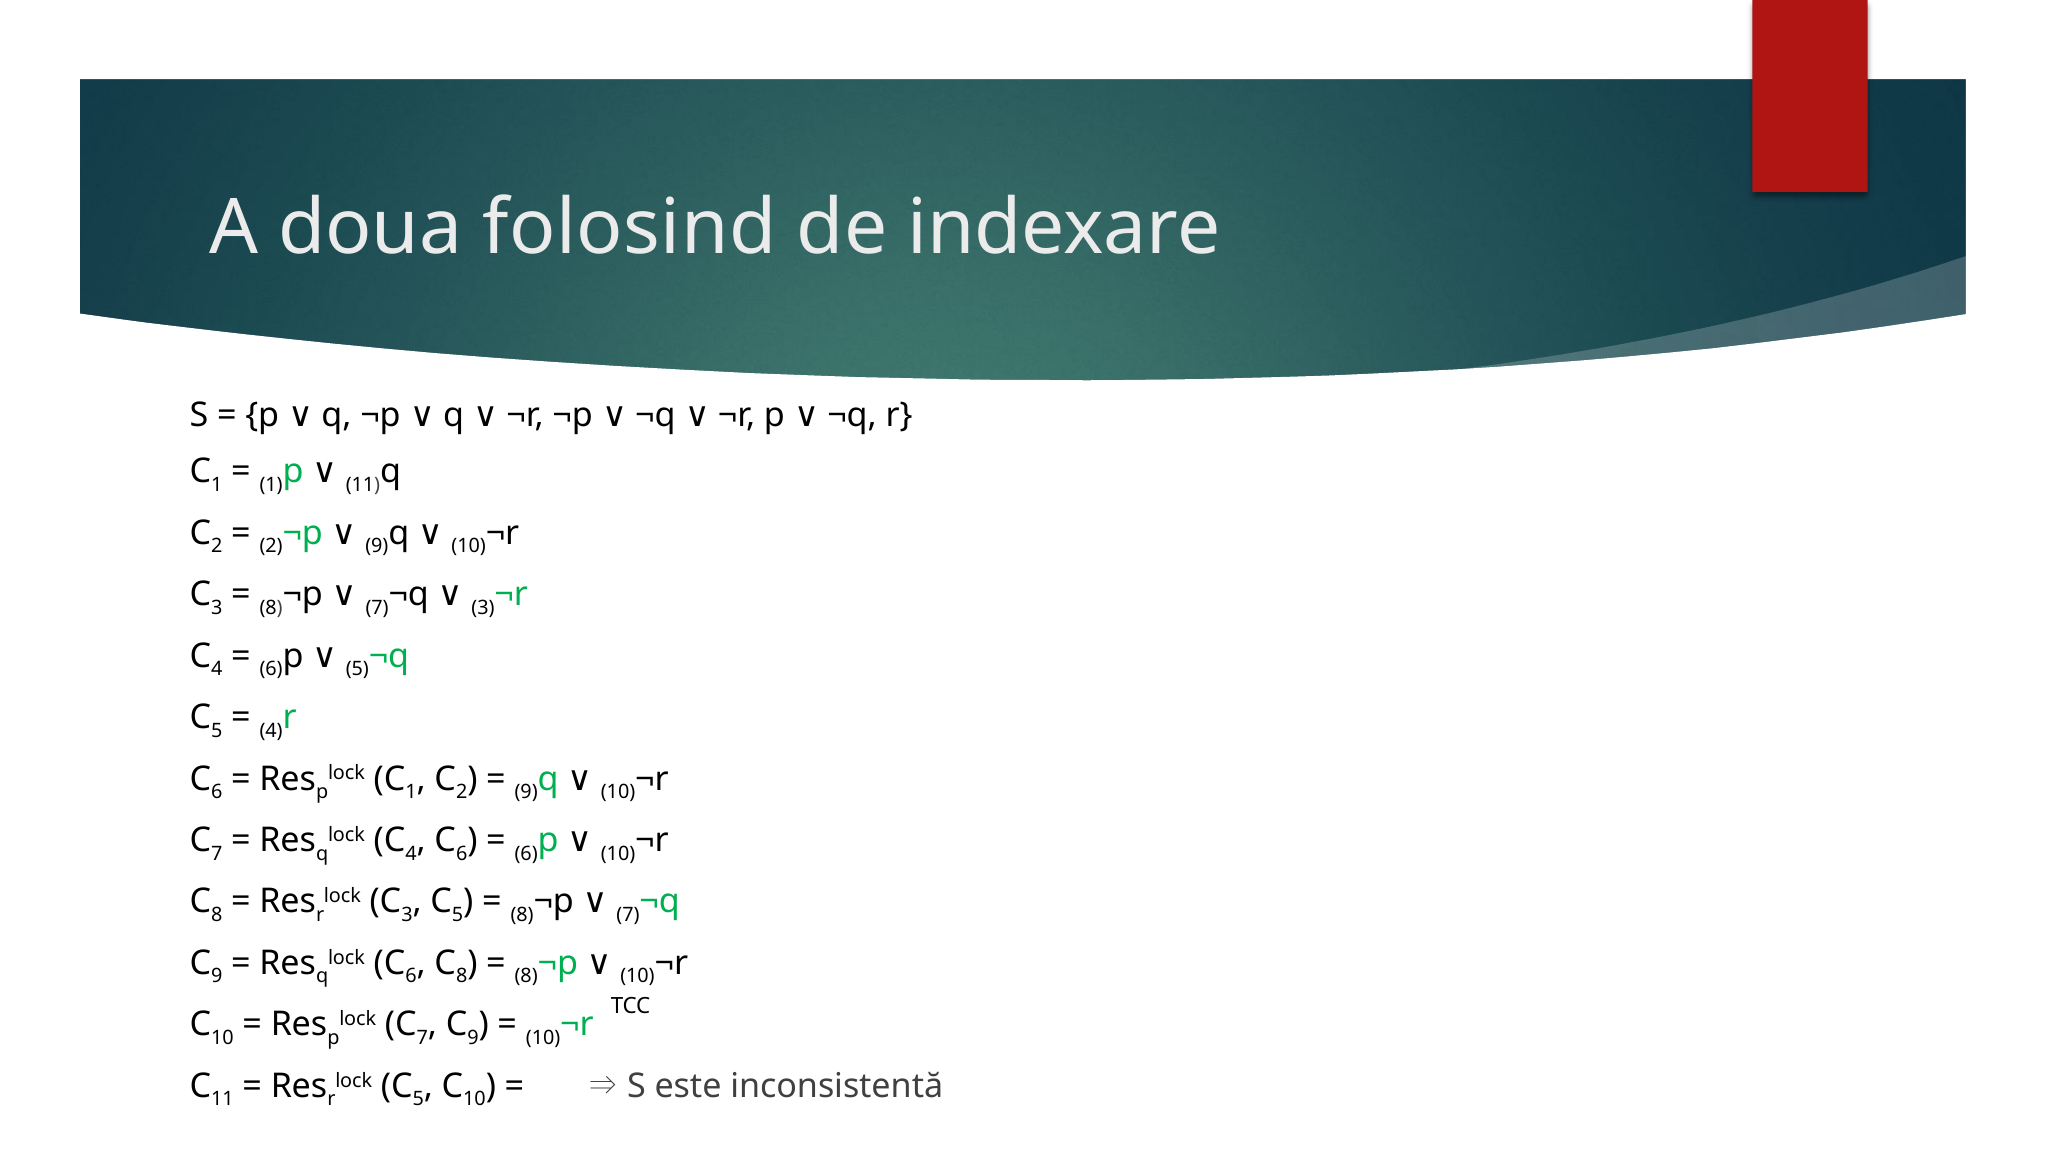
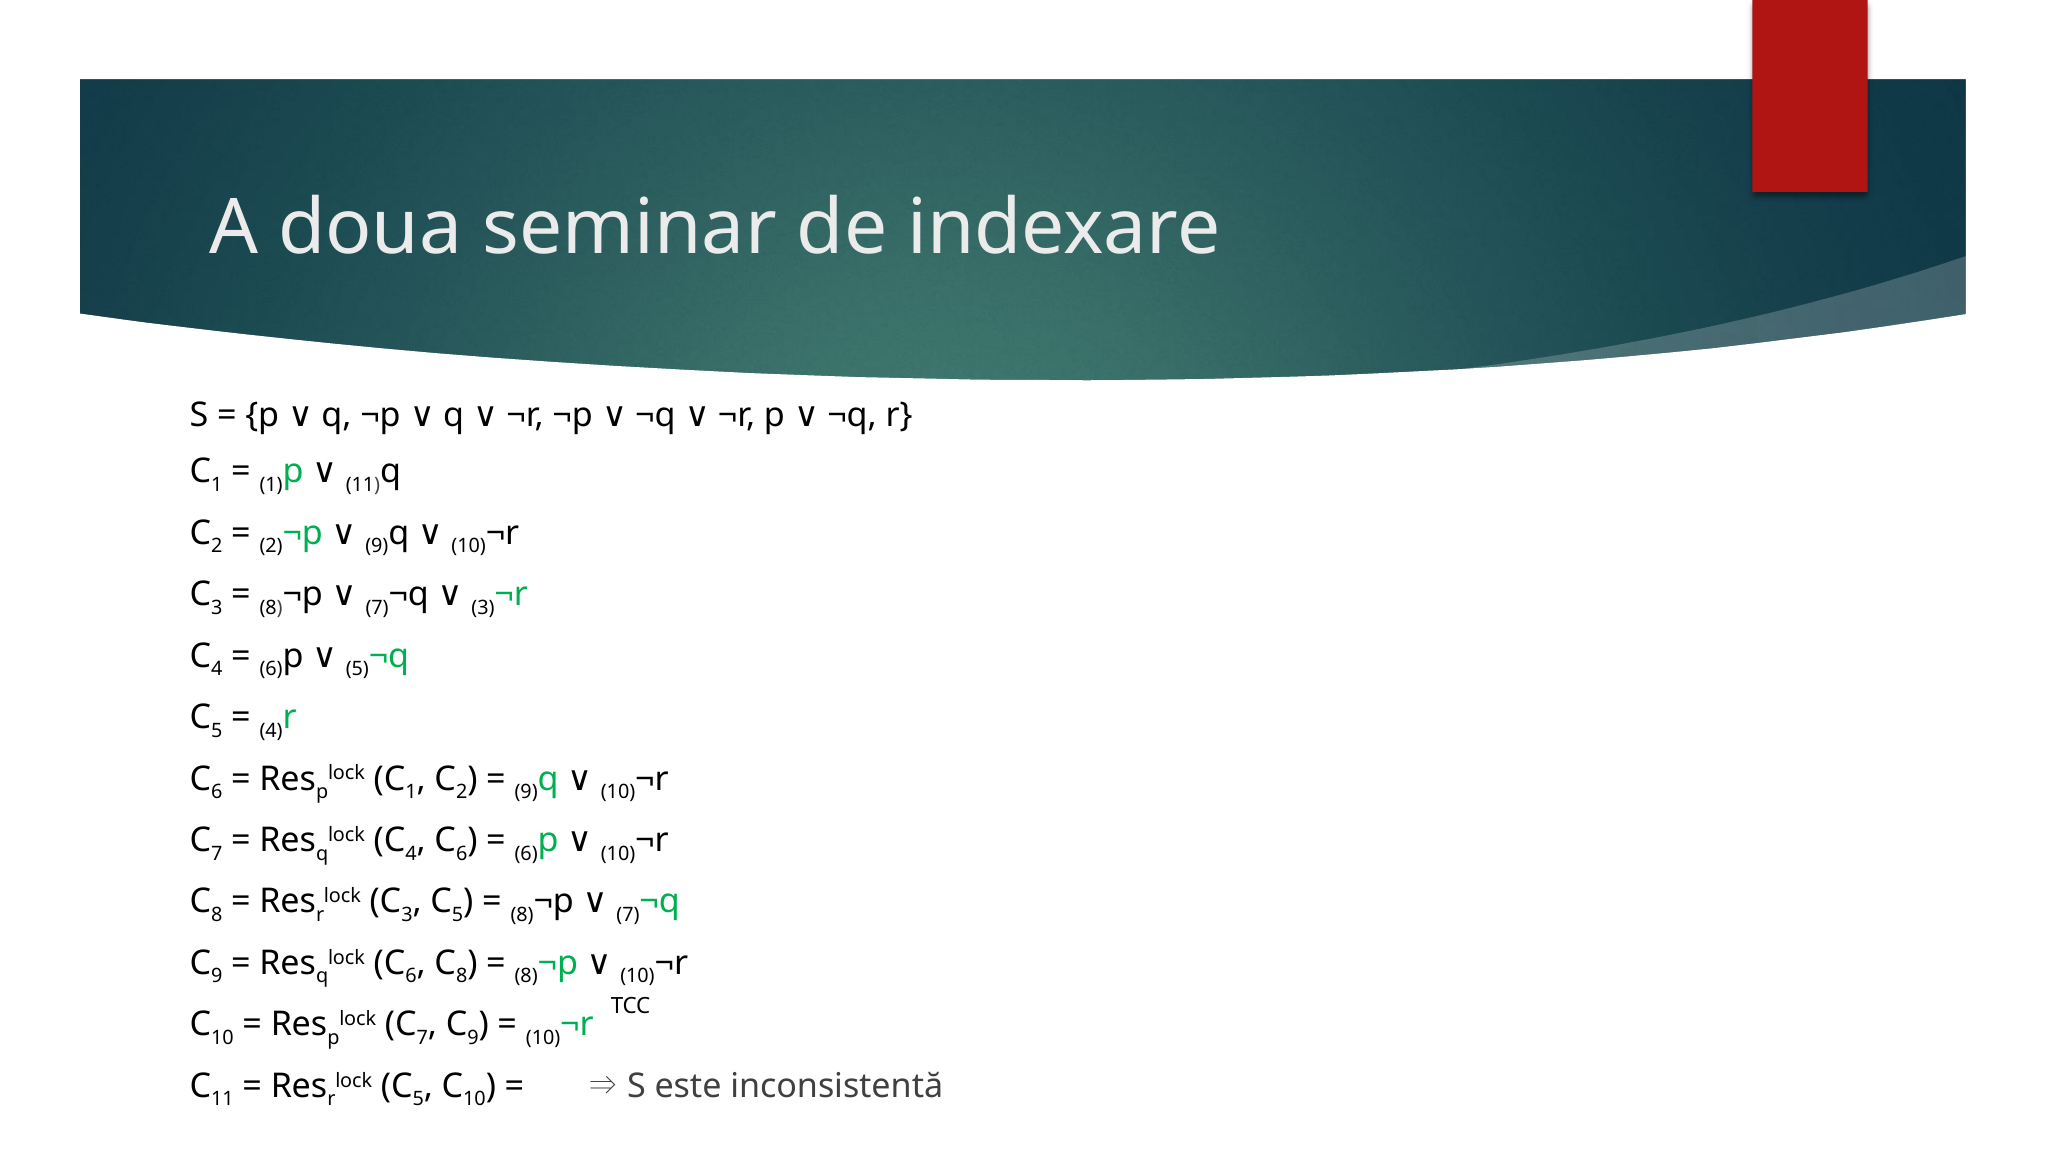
folosind: folosind -> seminar
